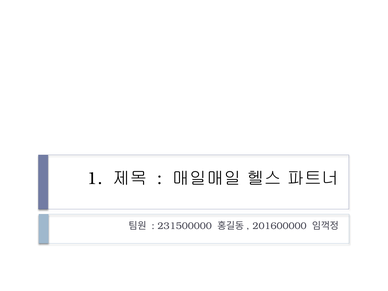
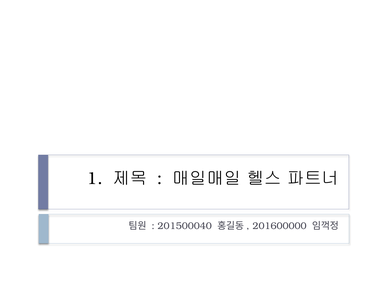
231500000: 231500000 -> 201500040
